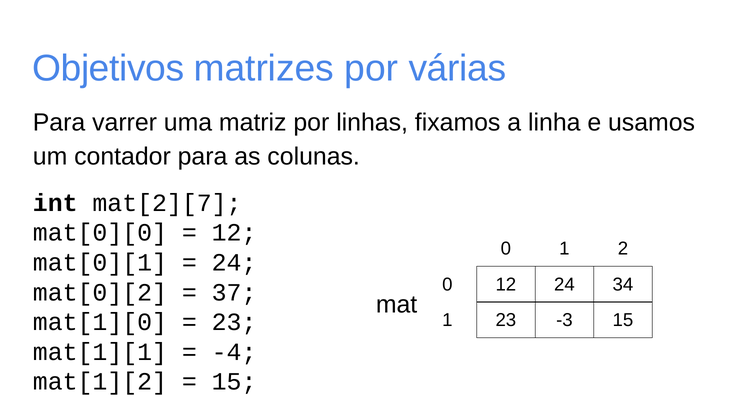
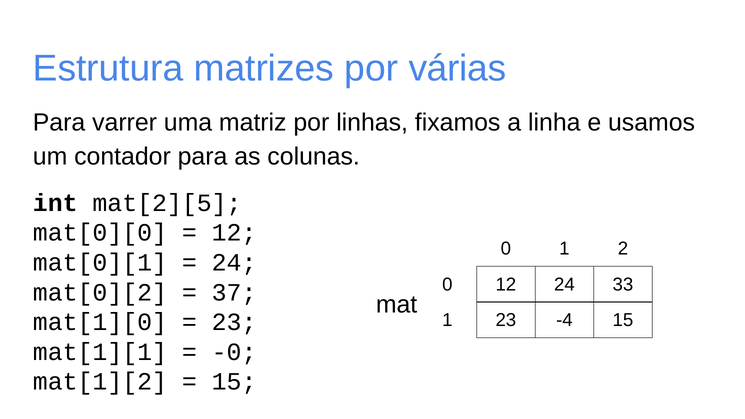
Objetivos: Objetivos -> Estrutura
mat[2][7: mat[2][7 -> mat[2][5
34: 34 -> 33
-3: -3 -> -4
-4: -4 -> -0
